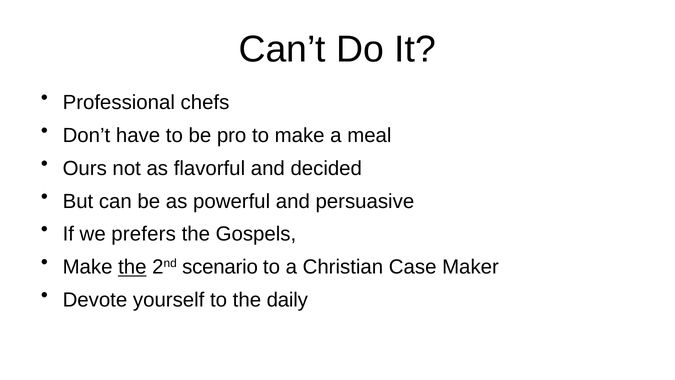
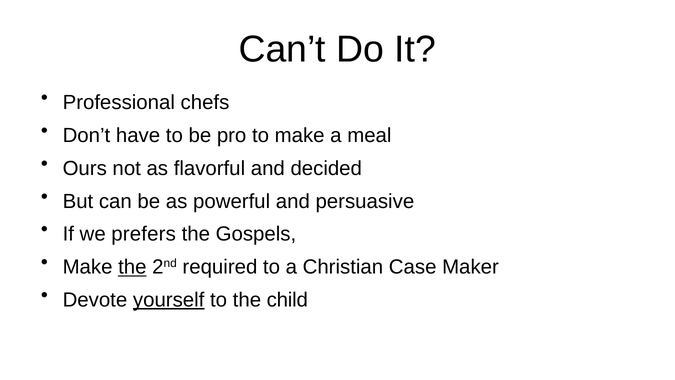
scenario: scenario -> required
yourself underline: none -> present
daily: daily -> child
